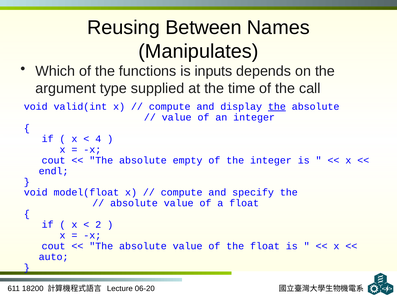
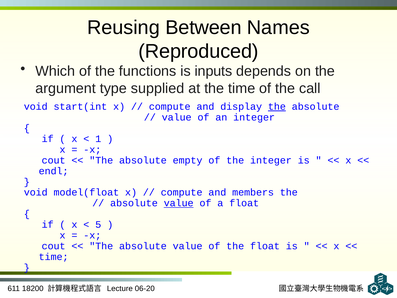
Manipulates: Manipulates -> Reproduced
valid(int: valid(int -> start(int
4: 4 -> 1
specify: specify -> members
value at (179, 203) underline: none -> present
2: 2 -> 5
auto at (54, 257): auto -> time
